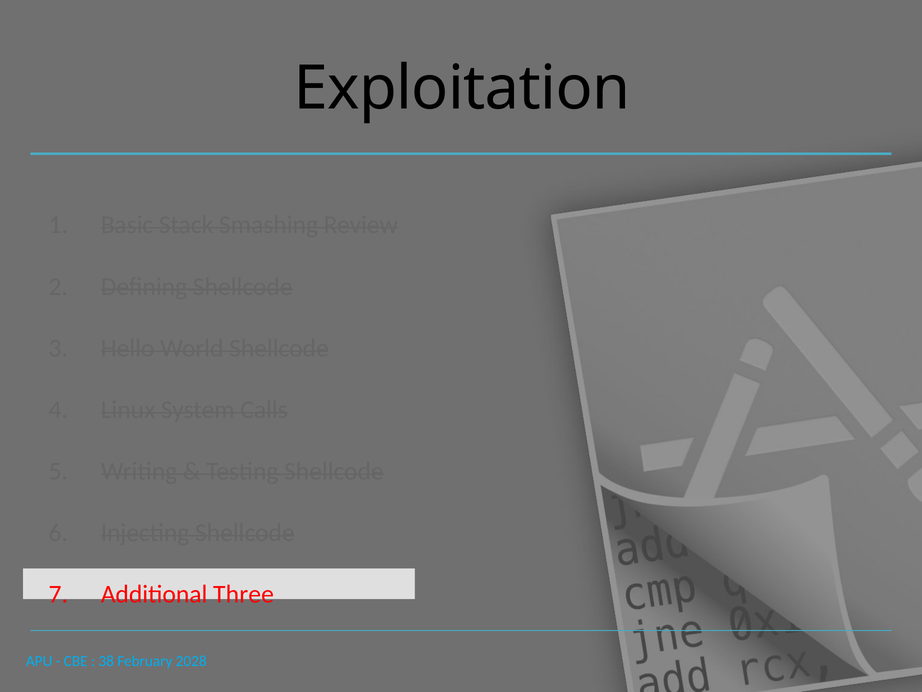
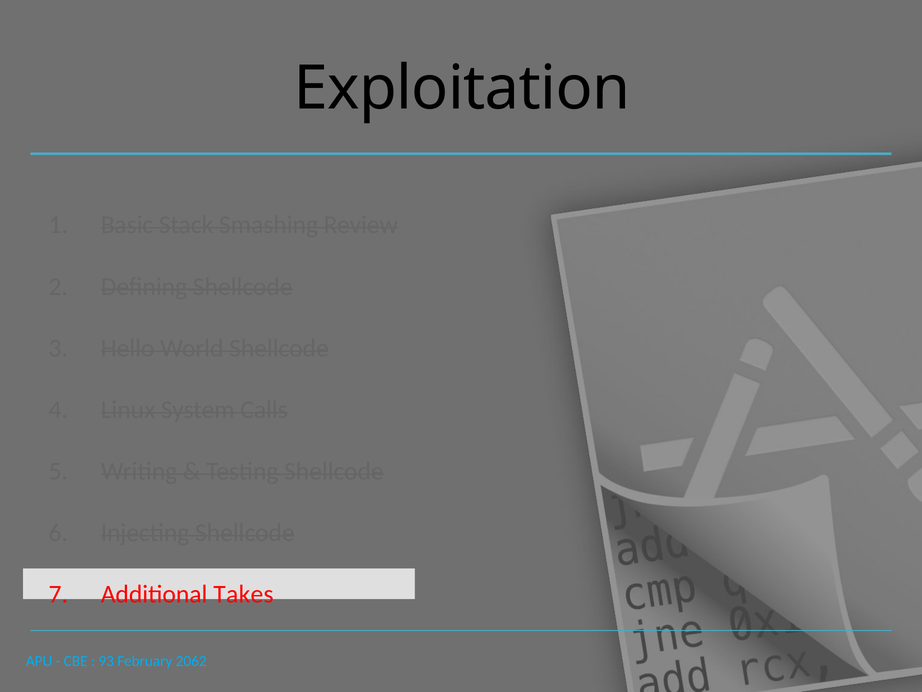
Three: Three -> Takes
38: 38 -> 93
2028: 2028 -> 2062
